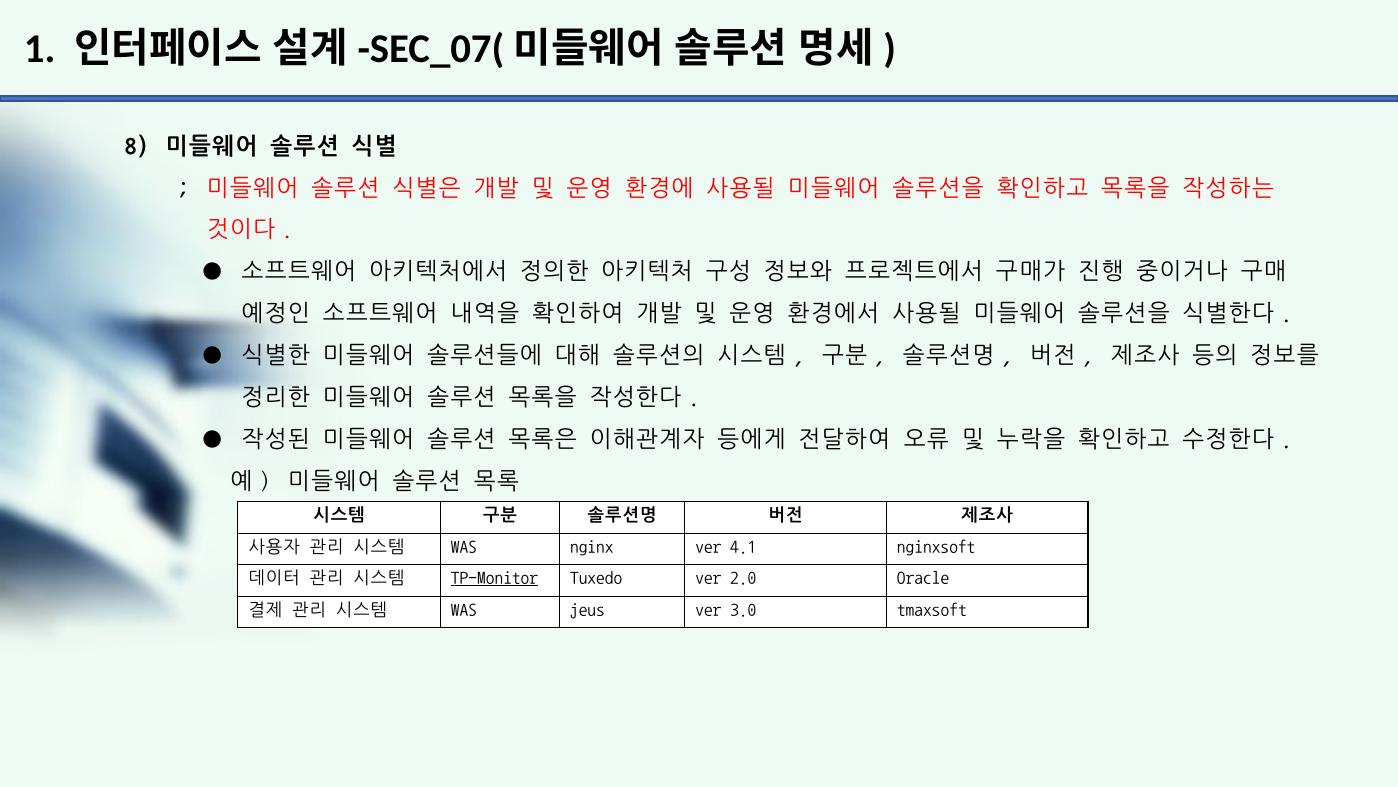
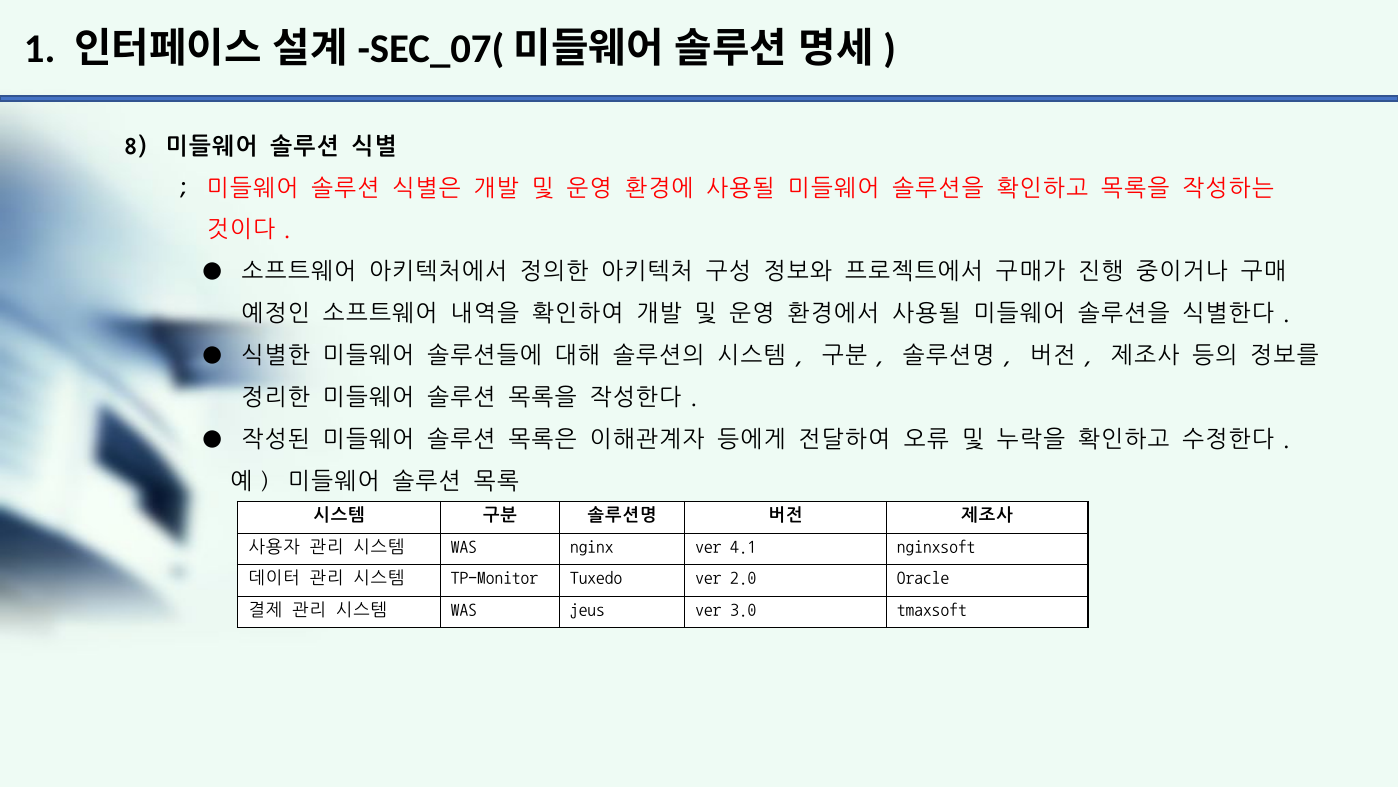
TP-Monitor underline: present -> none
